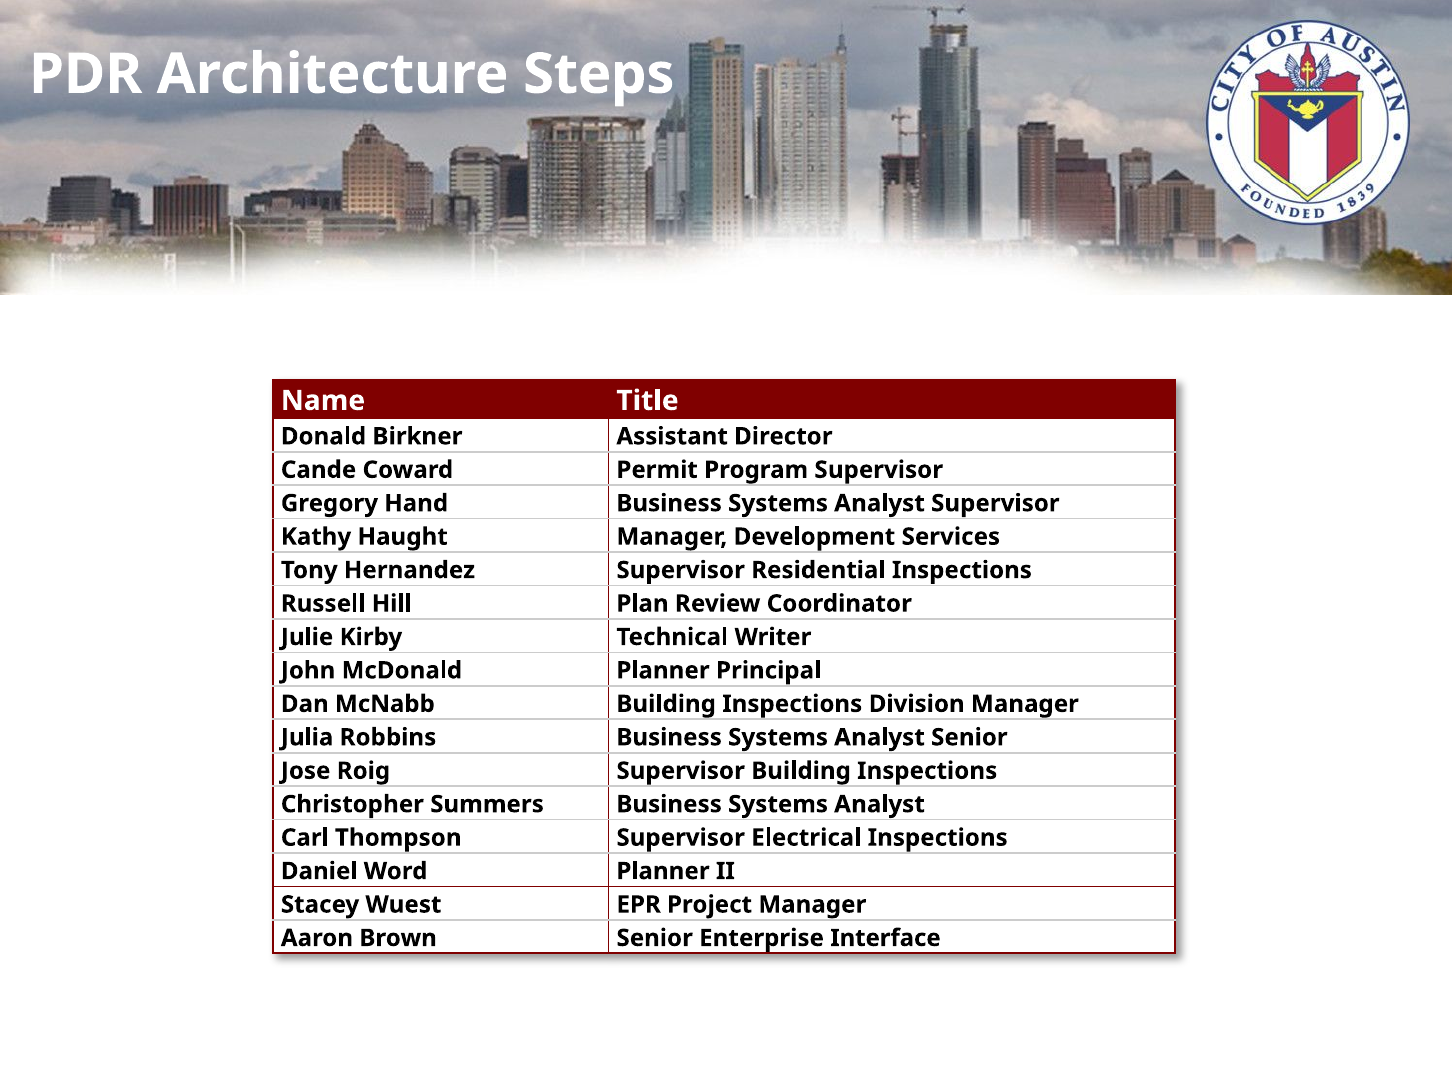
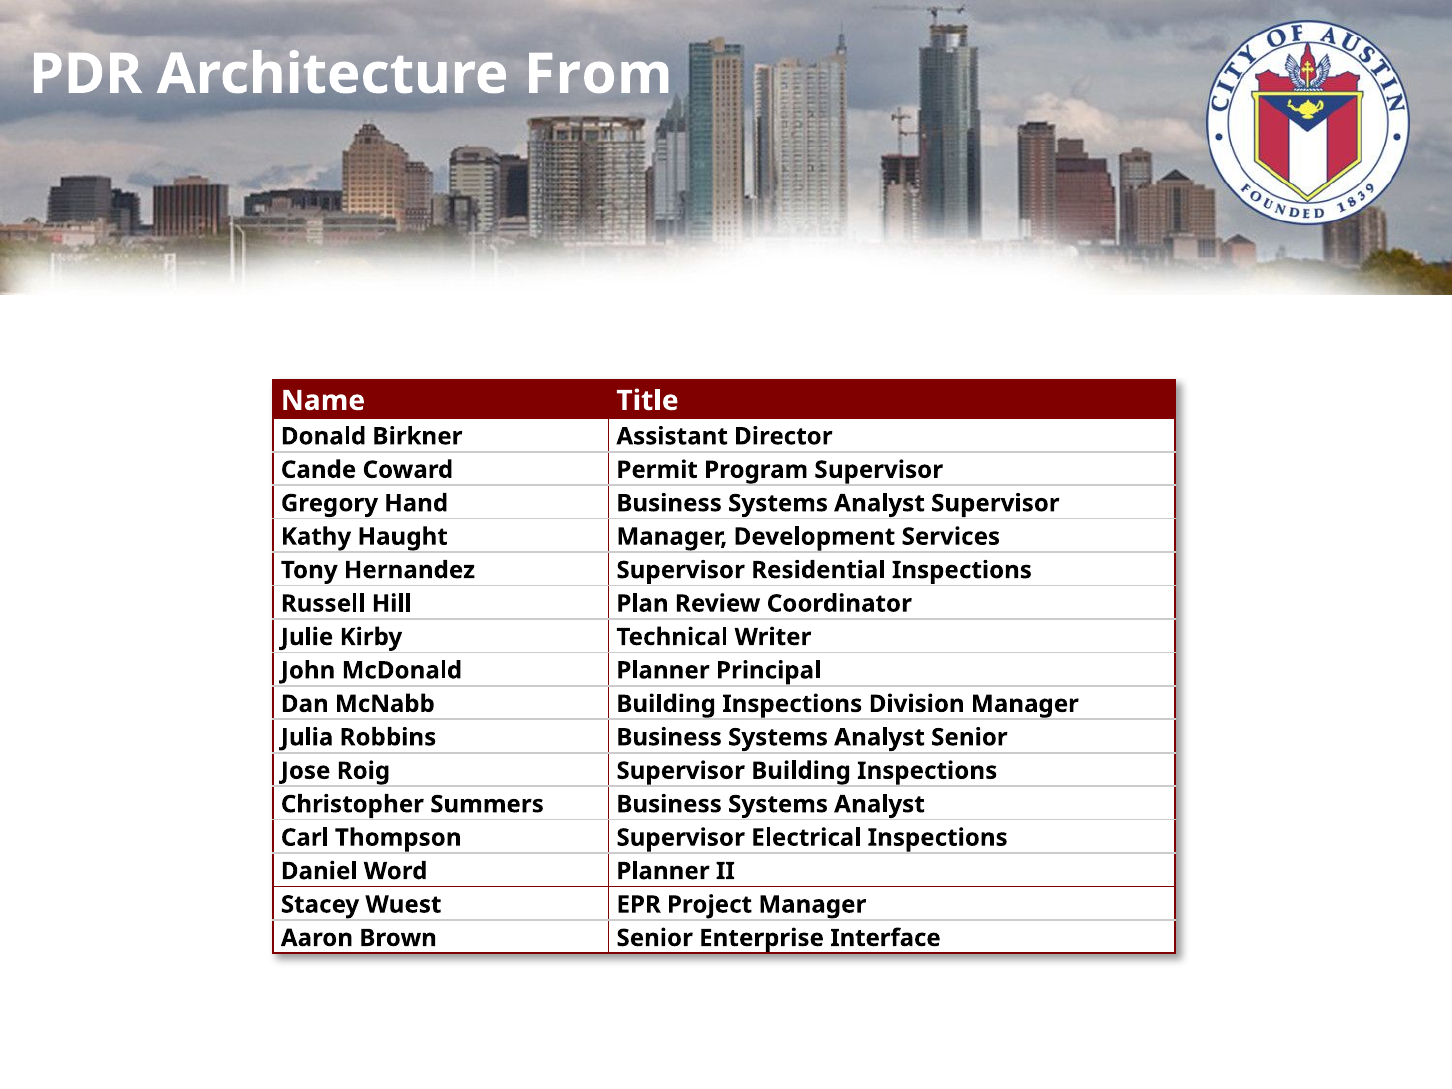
Steps: Steps -> From
